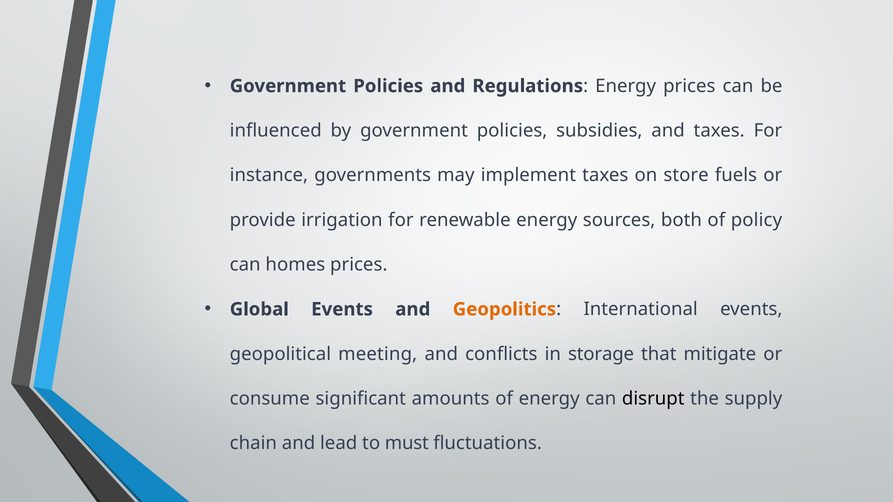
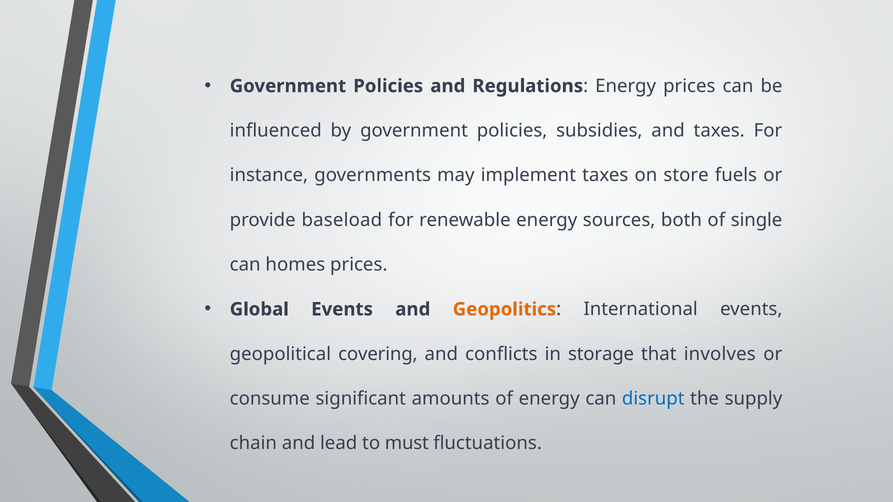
irrigation: irrigation -> baseload
policy: policy -> single
meeting: meeting -> covering
mitigate: mitigate -> involves
disrupt colour: black -> blue
